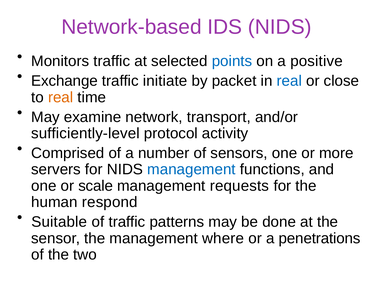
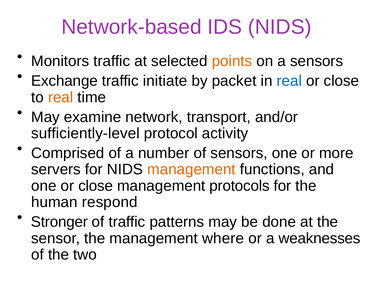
points colour: blue -> orange
a positive: positive -> sensors
management at (191, 170) colour: blue -> orange
one or scale: scale -> close
requests: requests -> protocols
Suitable: Suitable -> Stronger
penetrations: penetrations -> weaknesses
